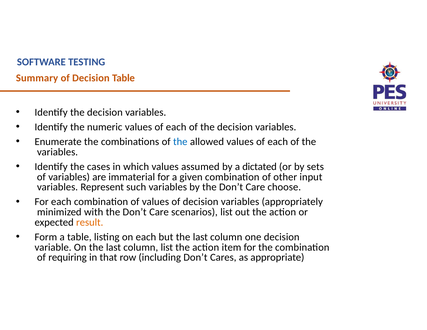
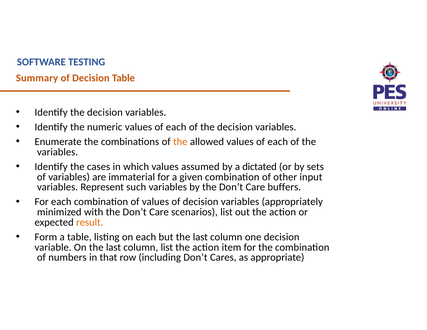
the at (180, 142) colour: blue -> orange
choose: choose -> buffers
requiring: requiring -> numbers
